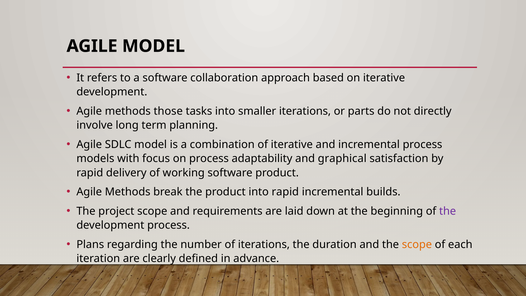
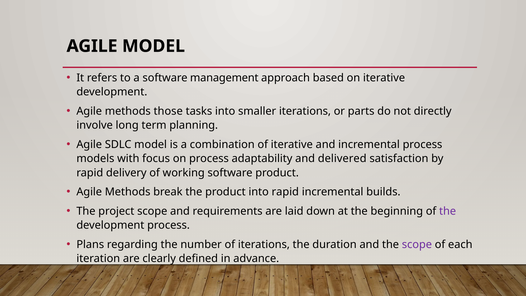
collaboration: collaboration -> management
graphical: graphical -> delivered
scope at (417, 244) colour: orange -> purple
